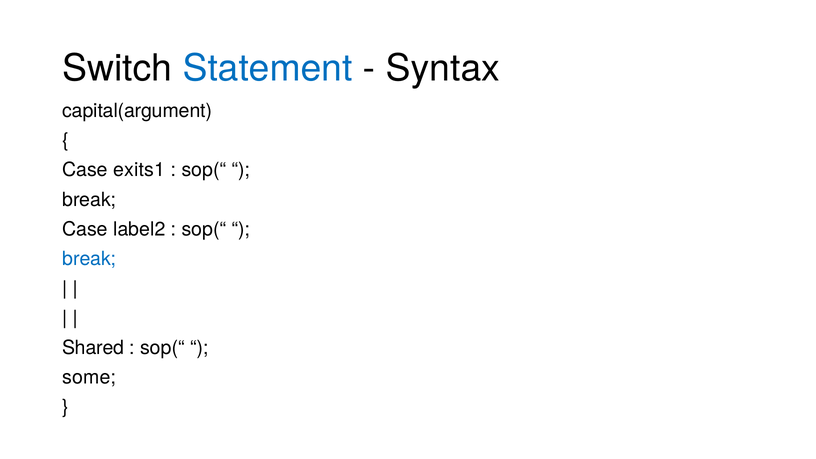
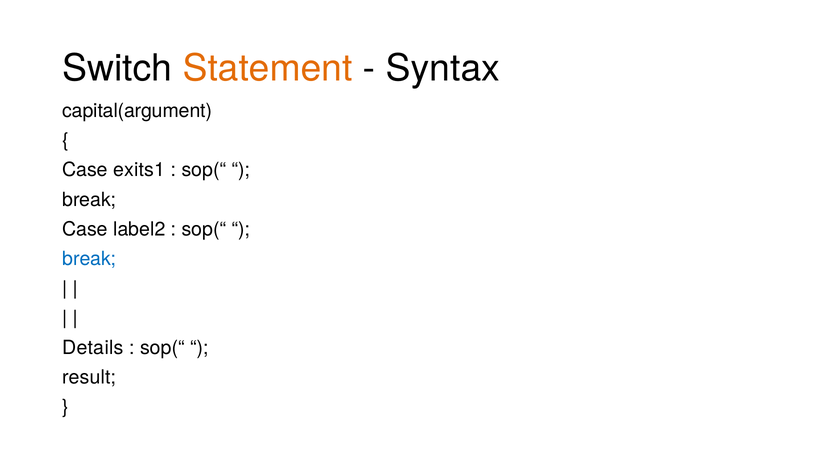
Statement colour: blue -> orange
Shared: Shared -> Details
some: some -> result
